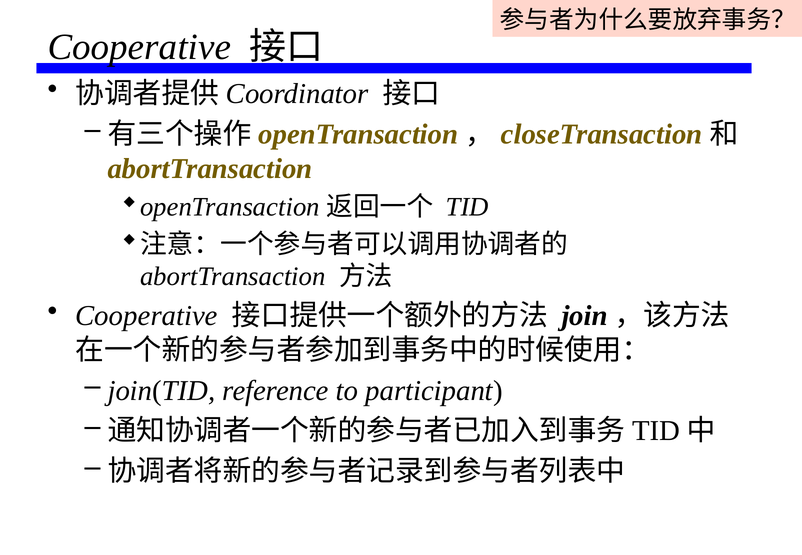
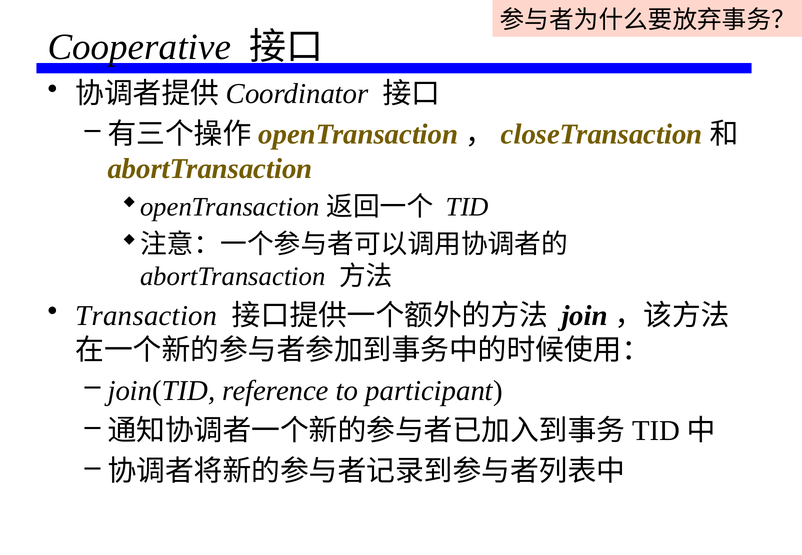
Cooperative at (147, 316): Cooperative -> Transaction
